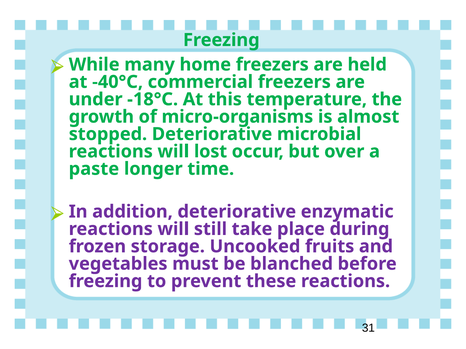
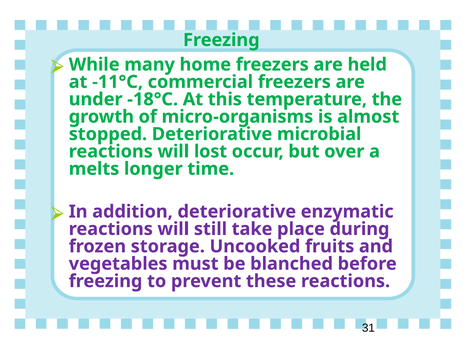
-40°C: -40°C -> -11°C
paste: paste -> melts
